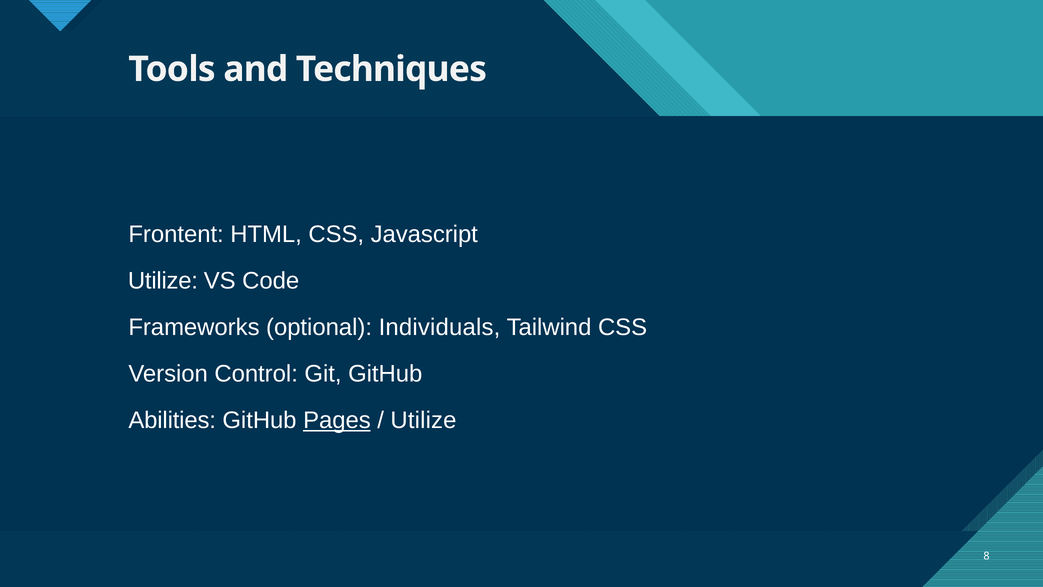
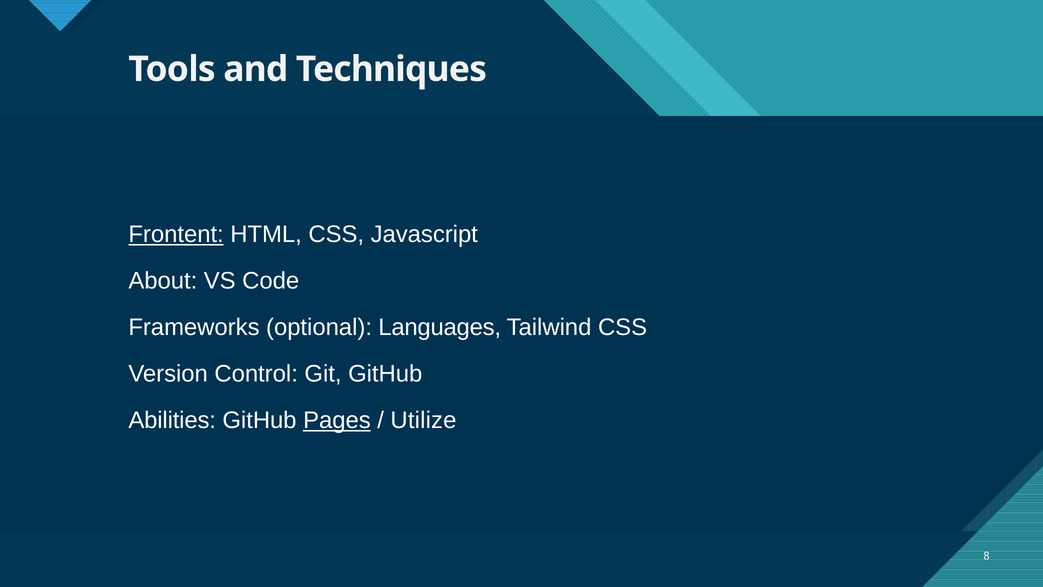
Frontent underline: none -> present
Utilize at (163, 281): Utilize -> About
Individuals: Individuals -> Languages
